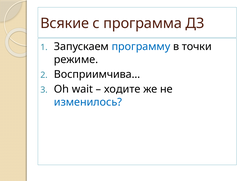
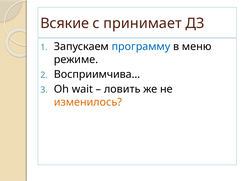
программа: программа -> принимает
точки: точки -> меню
ходите: ходите -> ловить
изменилось colour: blue -> orange
